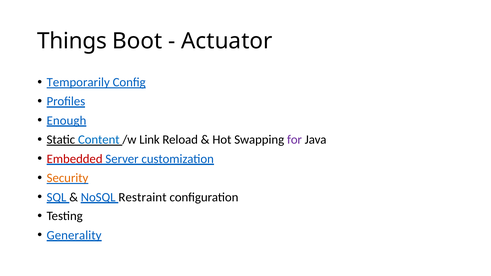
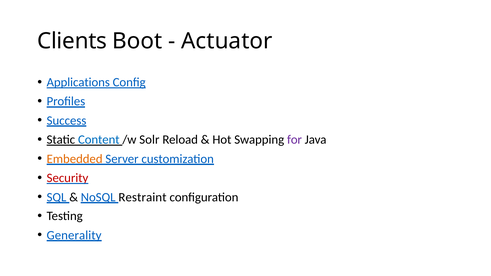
Things: Things -> Clients
Temporarily: Temporarily -> Applications
Enough: Enough -> Success
Link: Link -> Solr
Embedded colour: red -> orange
Security colour: orange -> red
